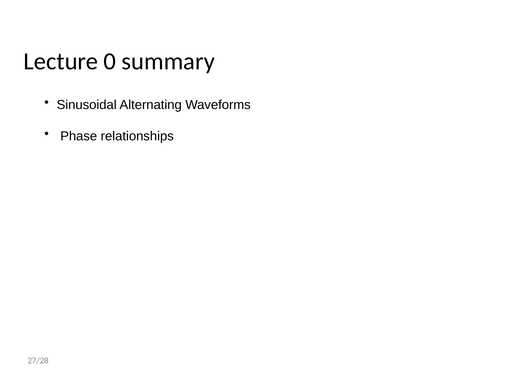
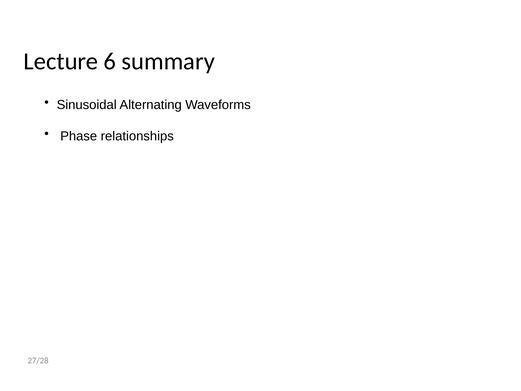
0: 0 -> 6
